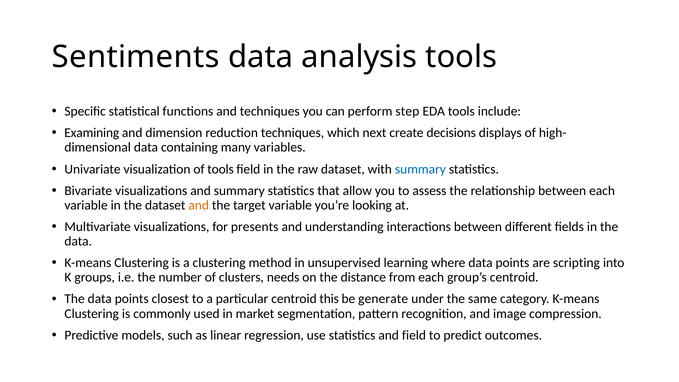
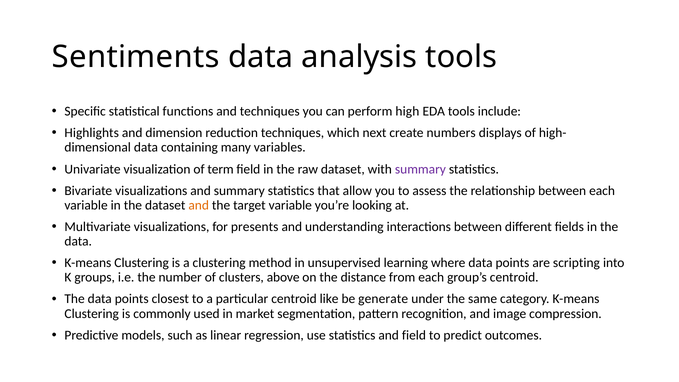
step: step -> high
Examining: Examining -> Highlights
decisions: decisions -> numbers
of tools: tools -> term
summary at (420, 169) colour: blue -> purple
needs: needs -> above
this: this -> like
